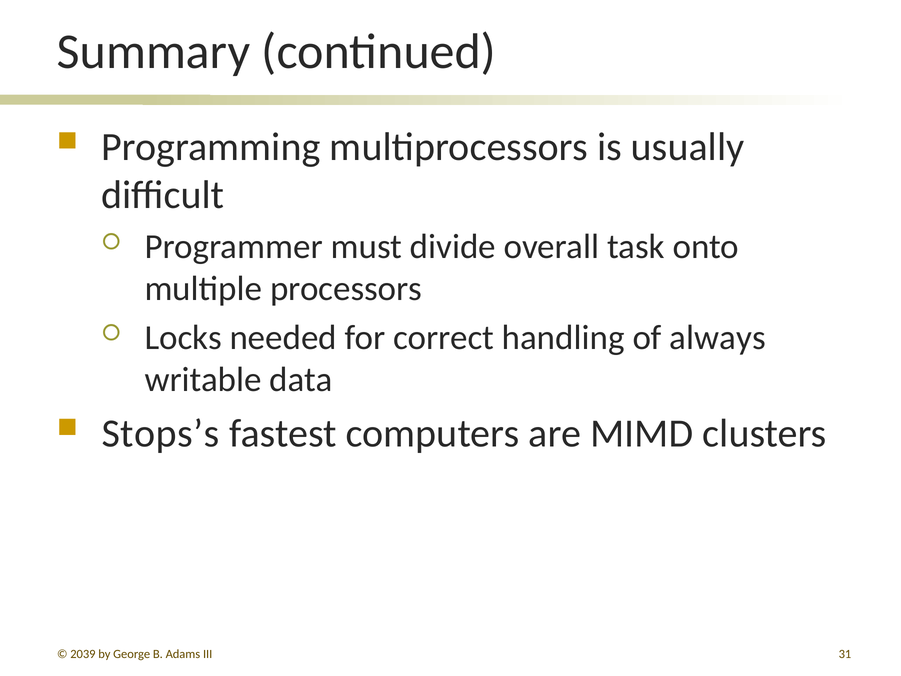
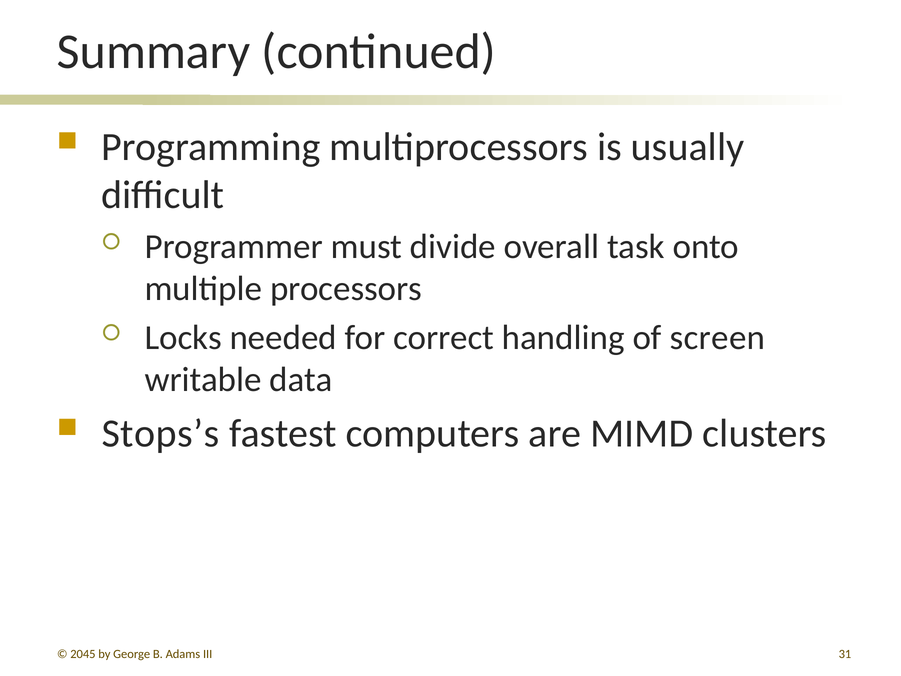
always: always -> screen
2039: 2039 -> 2045
